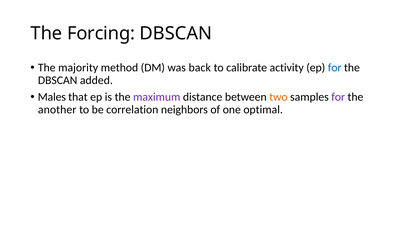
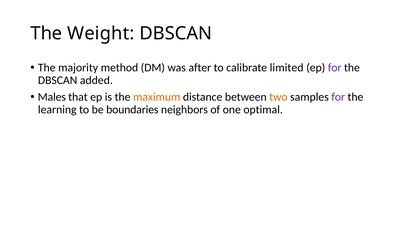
Forcing: Forcing -> Weight
back: back -> after
activity: activity -> limited
for at (335, 68) colour: blue -> purple
maximum colour: purple -> orange
another: another -> learning
correlation: correlation -> boundaries
